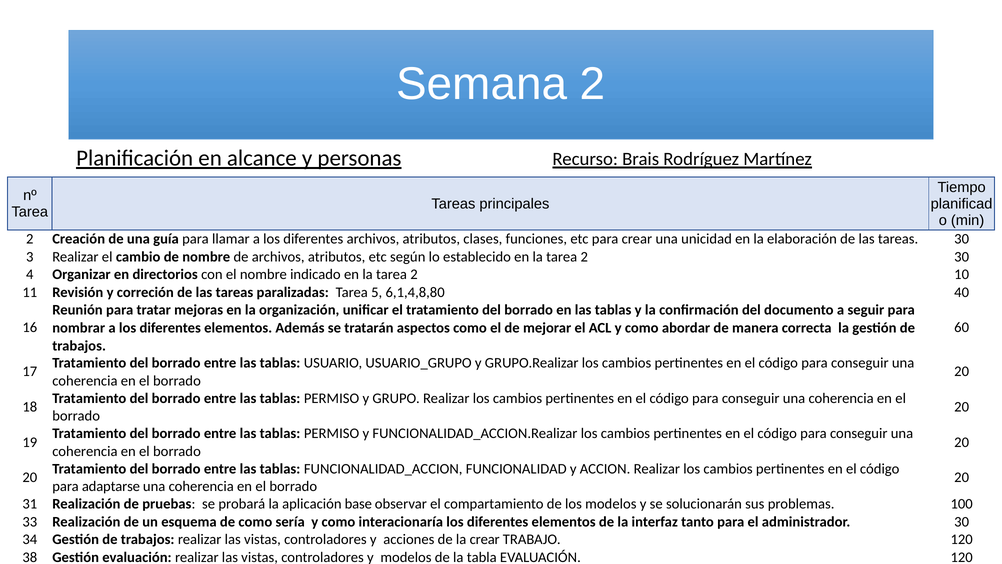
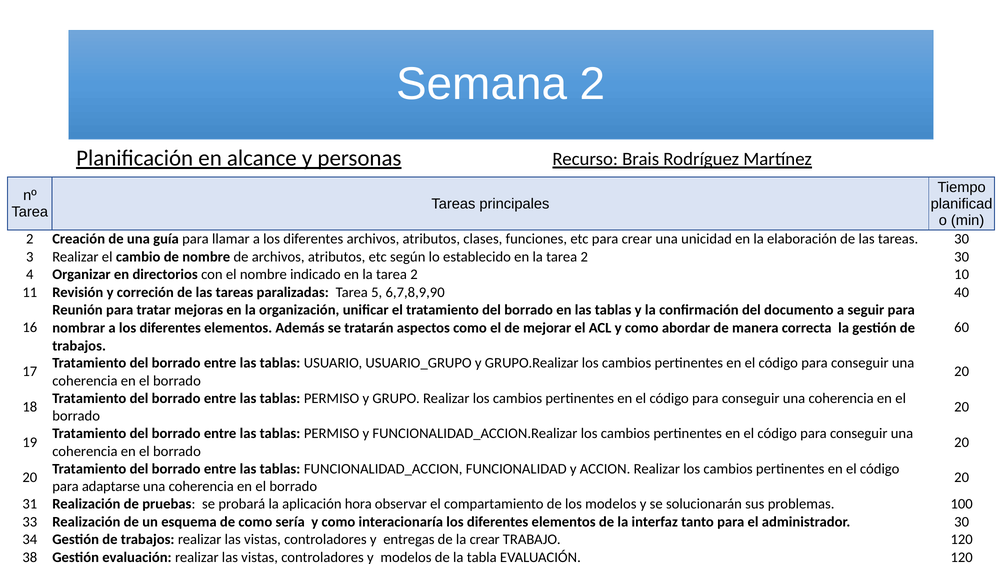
6,1,4,8,80: 6,1,4,8,80 -> 6,7,8,9,90
base: base -> hora
acciones: acciones -> entregas
